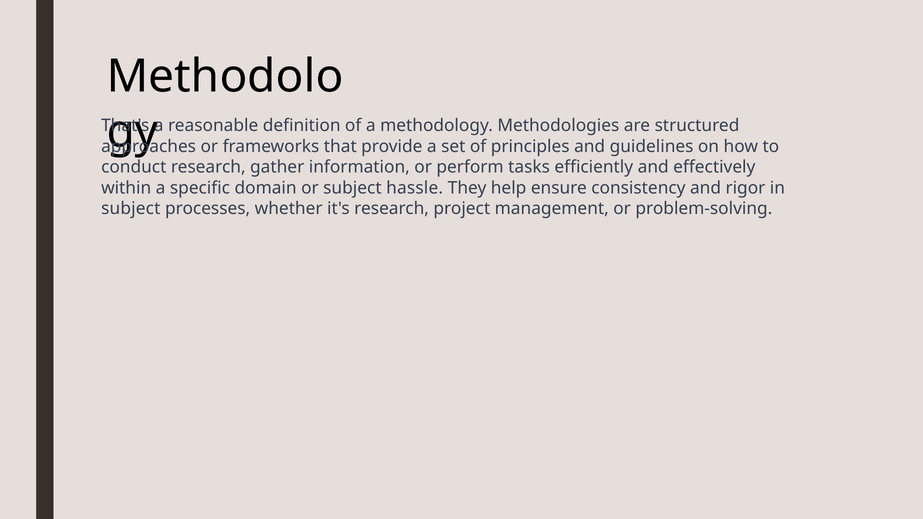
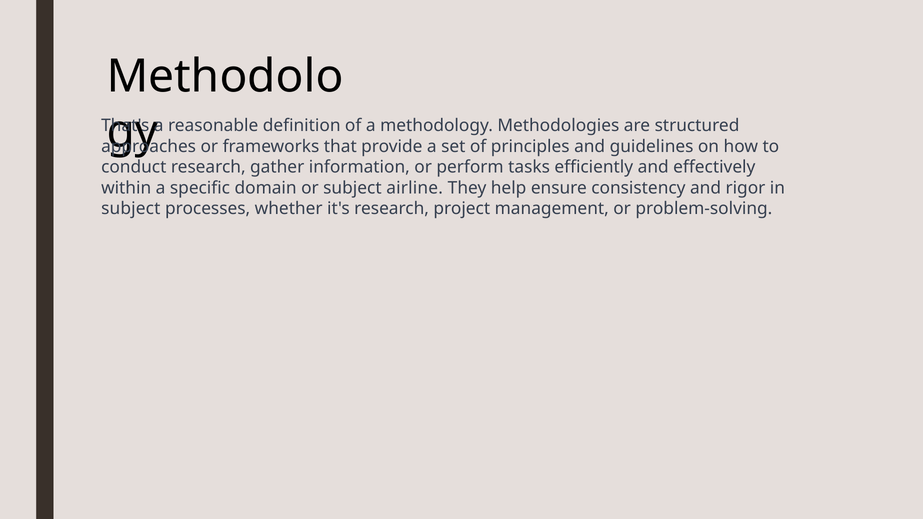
hassle: hassle -> airline
